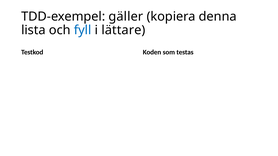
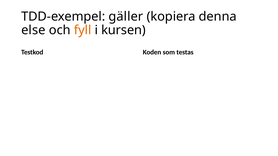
lista: lista -> else
fyll colour: blue -> orange
lättare: lättare -> kursen
